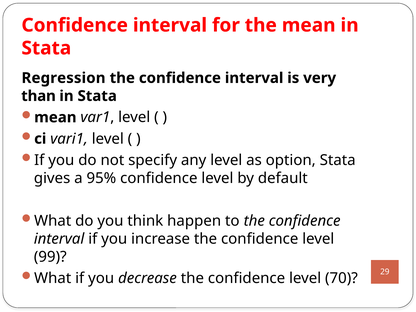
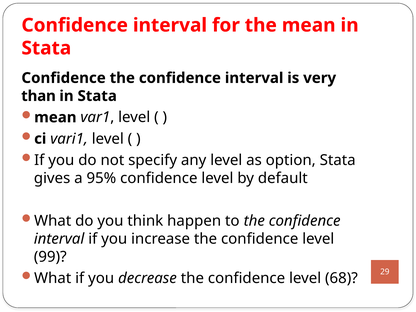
Regression at (64, 78): Regression -> Confidence
70: 70 -> 68
